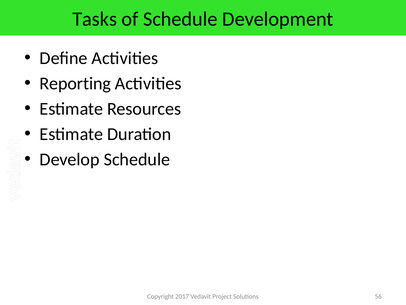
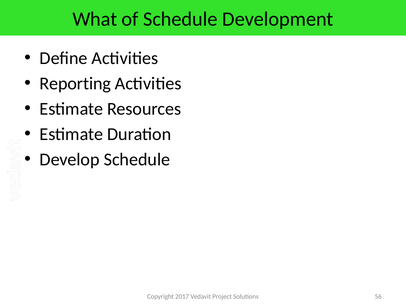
Tasks: Tasks -> What
